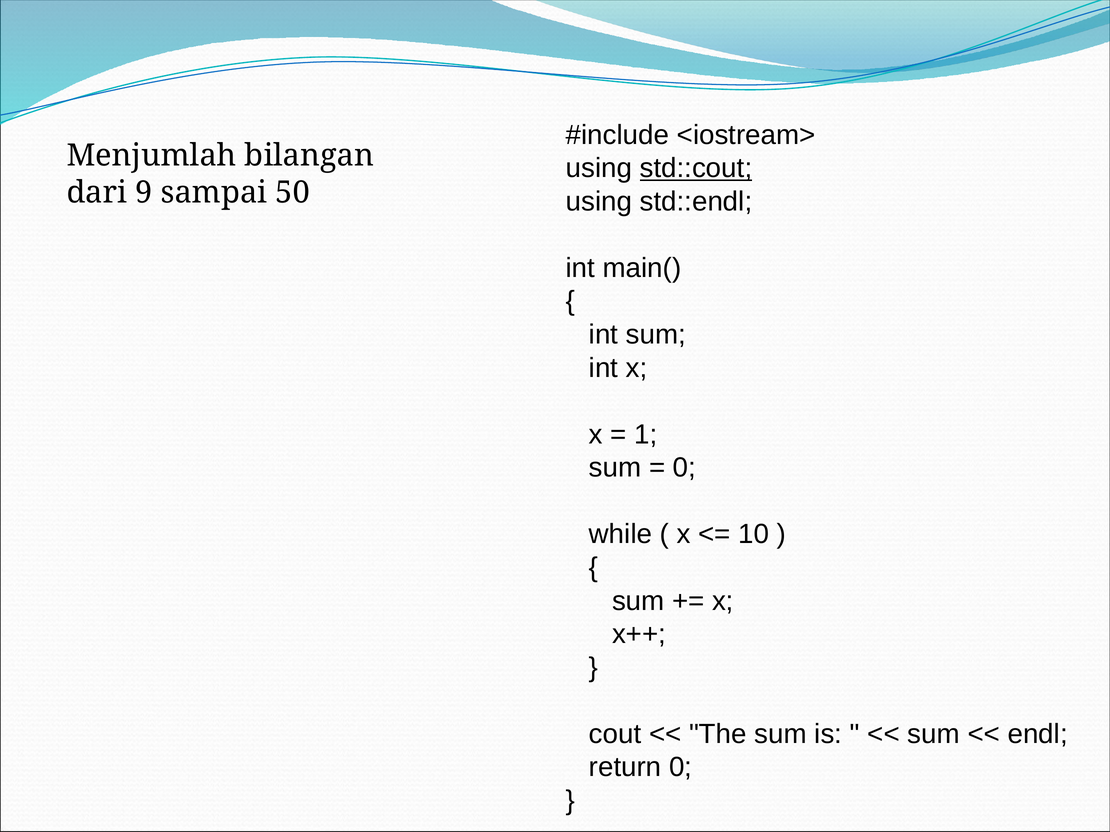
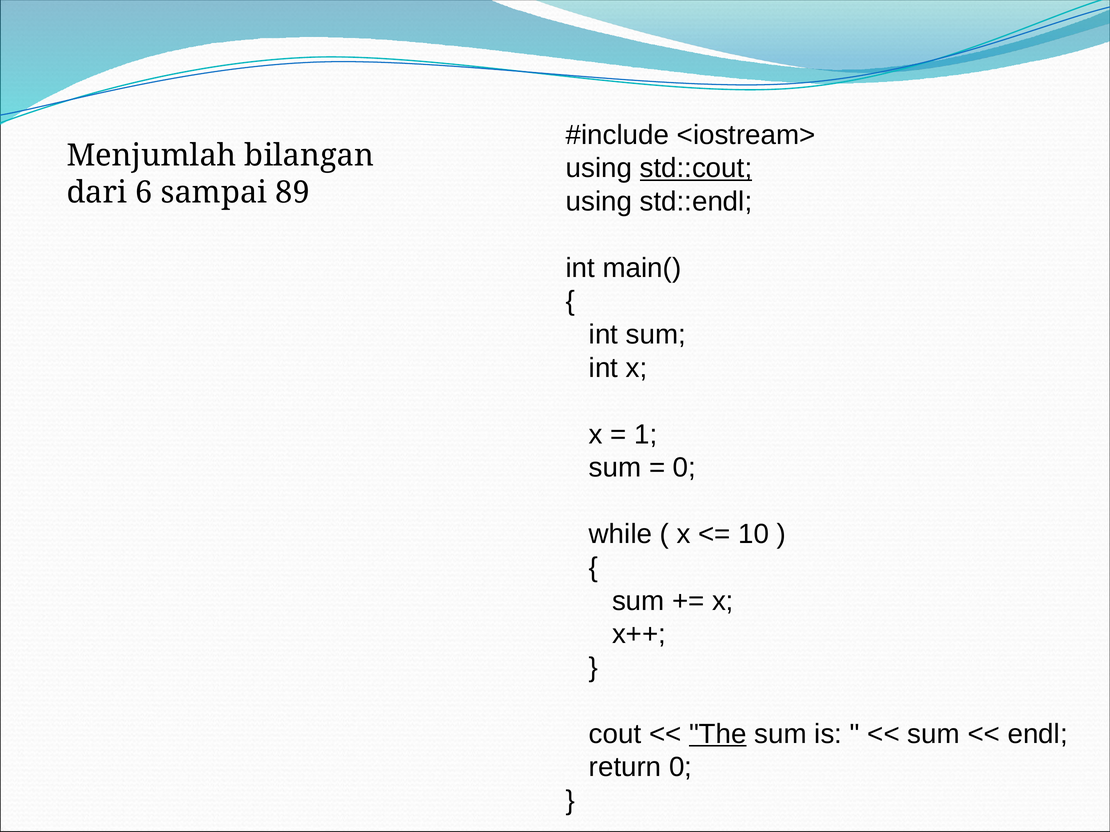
9: 9 -> 6
50: 50 -> 89
The underline: none -> present
